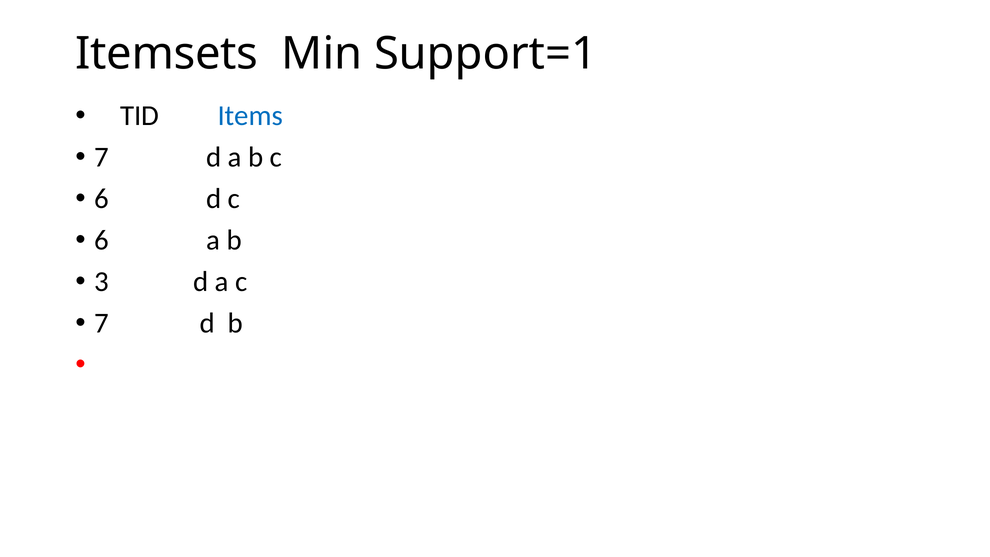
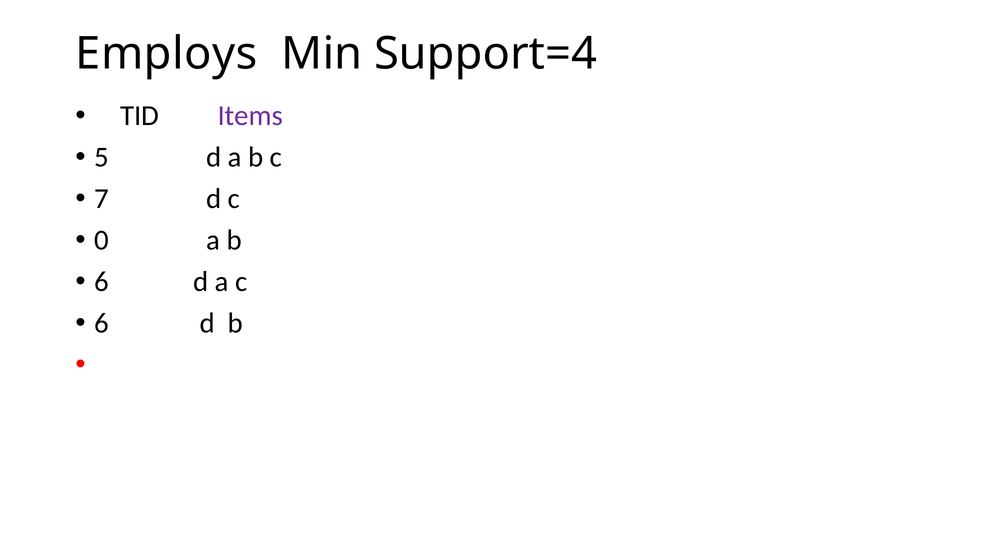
Itemsets: Itemsets -> Employs
Support=1: Support=1 -> Support=4
Items colour: blue -> purple
7 at (101, 157): 7 -> 5
6 at (101, 199): 6 -> 7
6 at (101, 240): 6 -> 0
3 at (101, 282): 3 -> 6
7 at (101, 323): 7 -> 6
